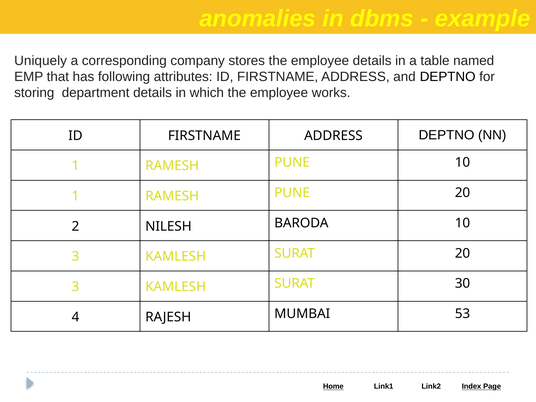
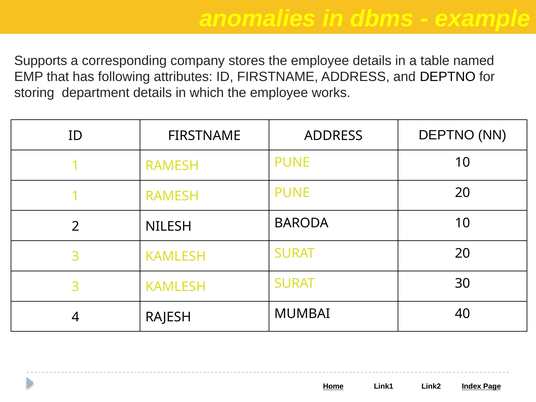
Uniquely: Uniquely -> Supports
53: 53 -> 40
